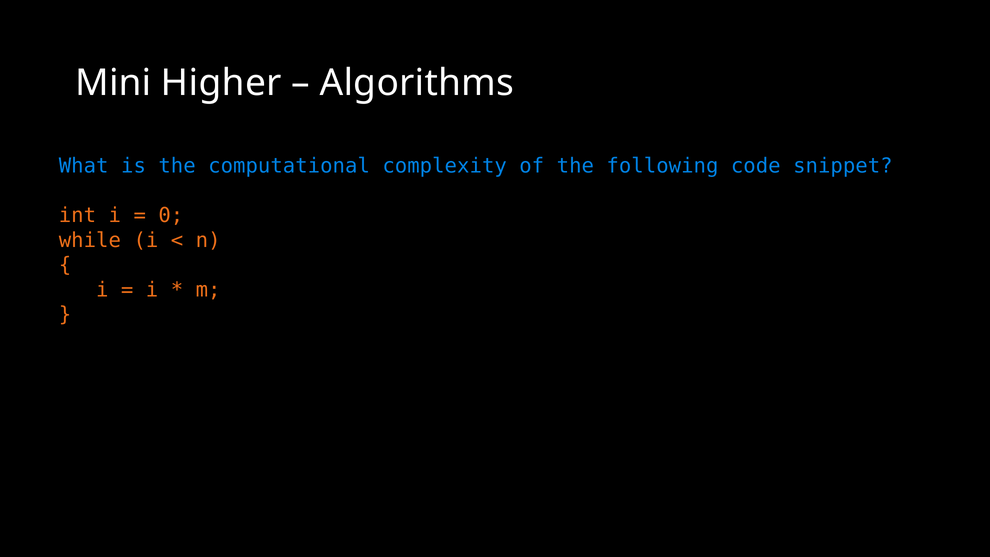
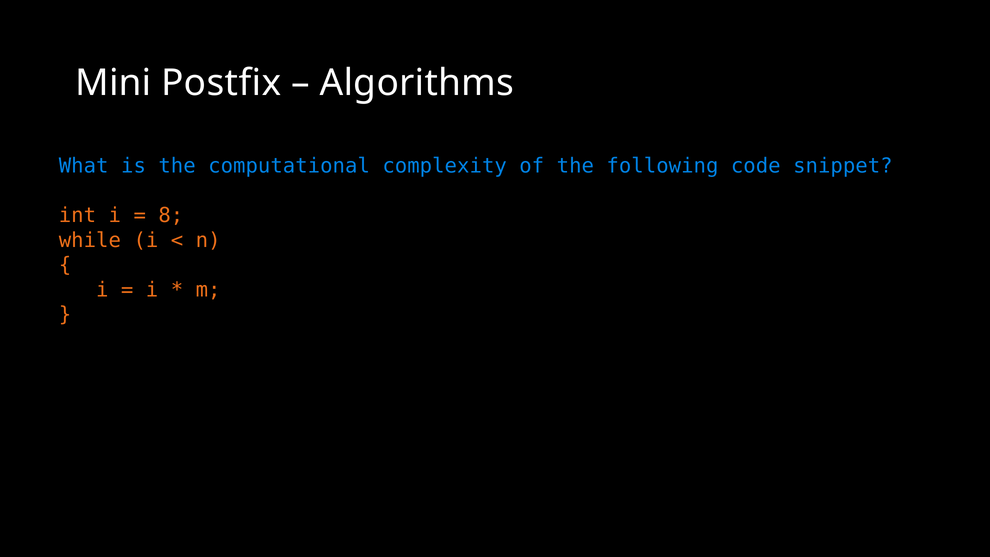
Higher: Higher -> Postfix
0: 0 -> 8
